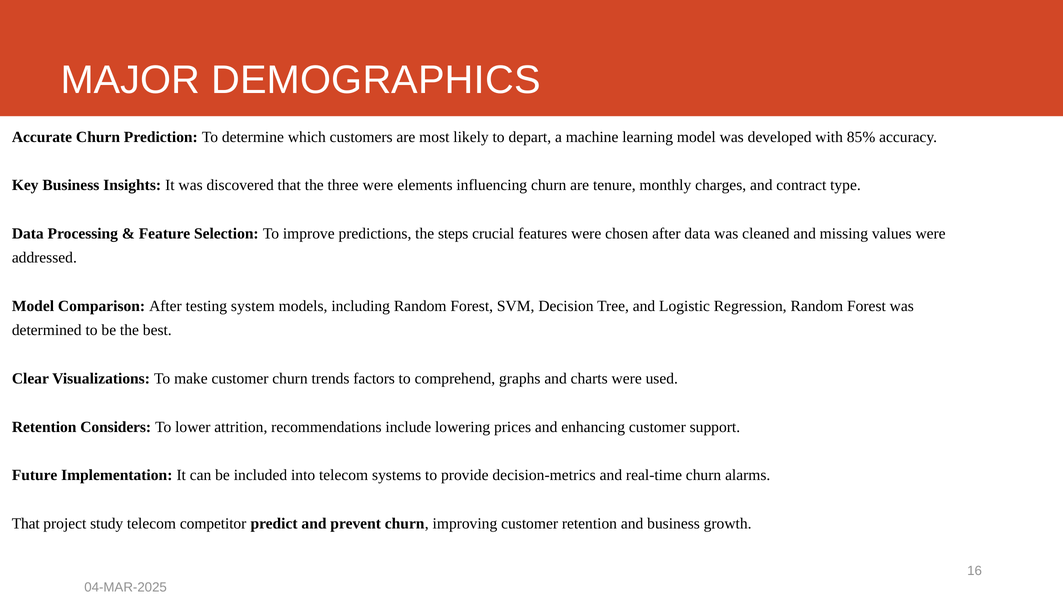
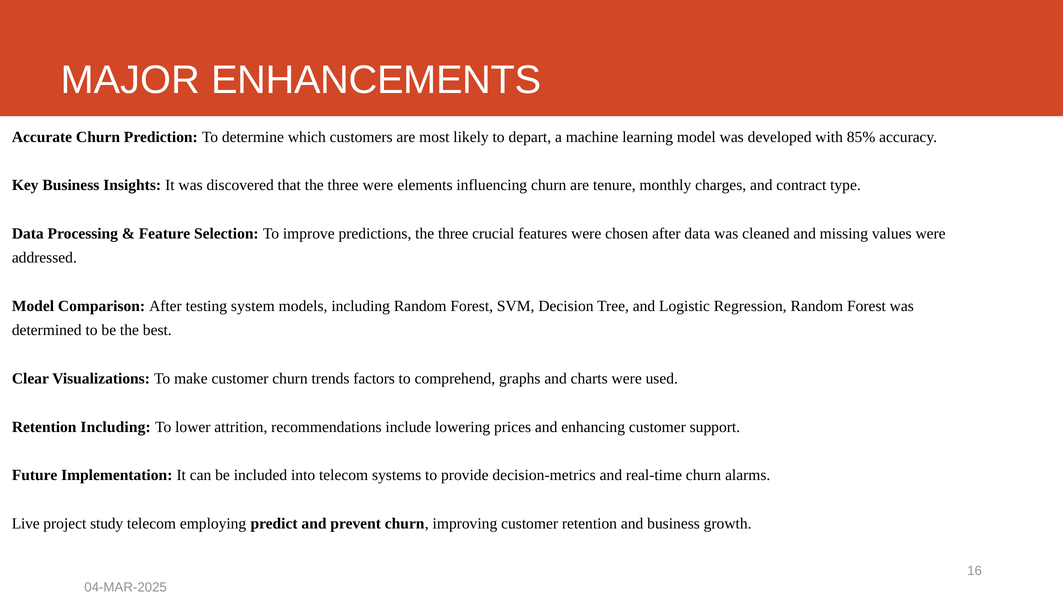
DEMOGRAPHICS: DEMOGRAPHICS -> ENHANCEMENTS
predictions the steps: steps -> three
Retention Considers: Considers -> Including
That at (26, 524): That -> Live
competitor: competitor -> employing
